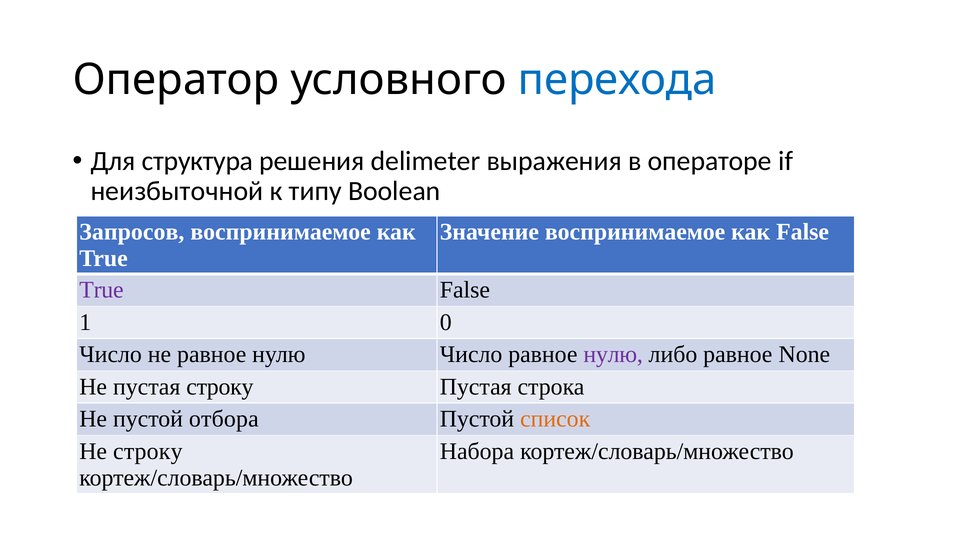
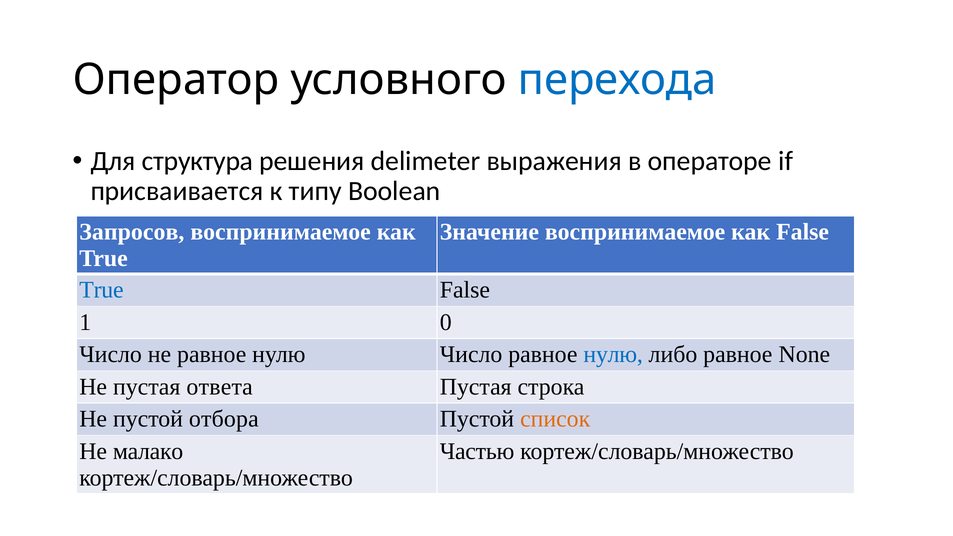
неизбыточной: неизбыточной -> присваивается
True at (101, 290) colour: purple -> blue
нулю at (613, 355) colour: purple -> blue
пустая строку: строку -> ответа
Не строку: строку -> малако
Набора: Набора -> Частью
